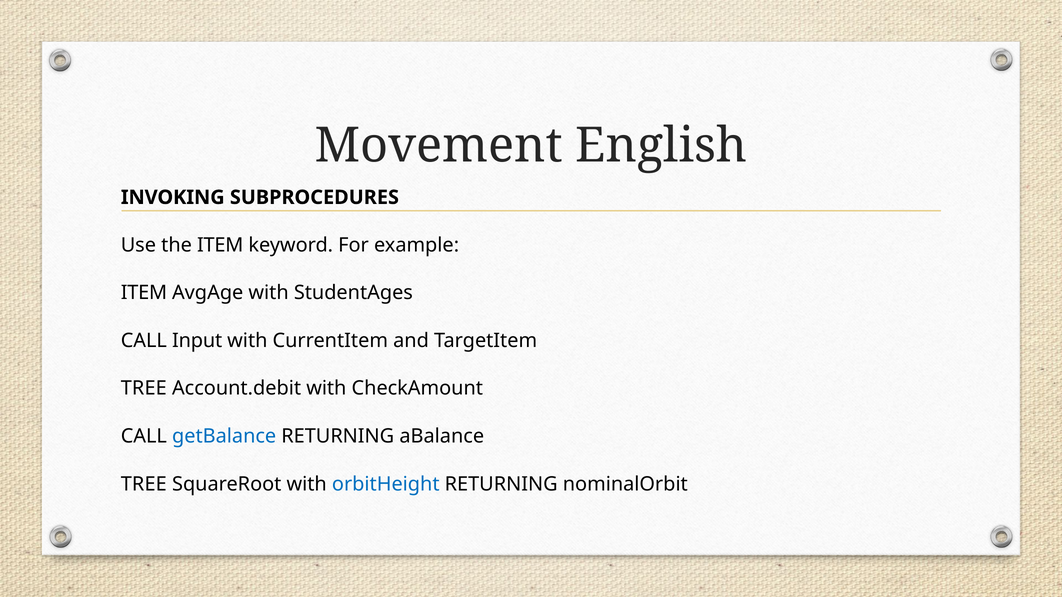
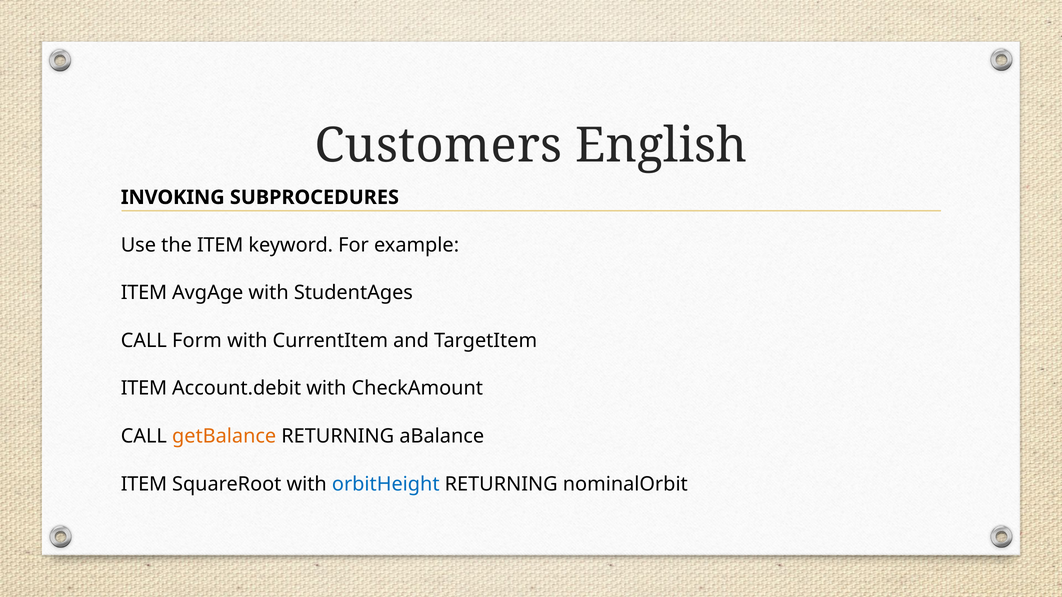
Movement: Movement -> Customers
Input: Input -> Form
TREE at (144, 389): TREE -> ITEM
getBalance colour: blue -> orange
TREE at (144, 484): TREE -> ITEM
